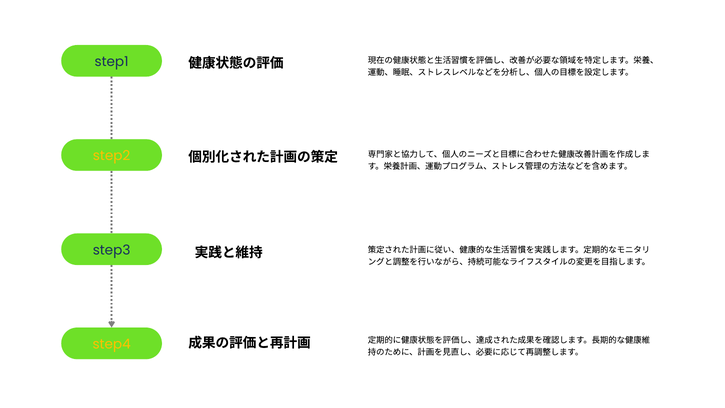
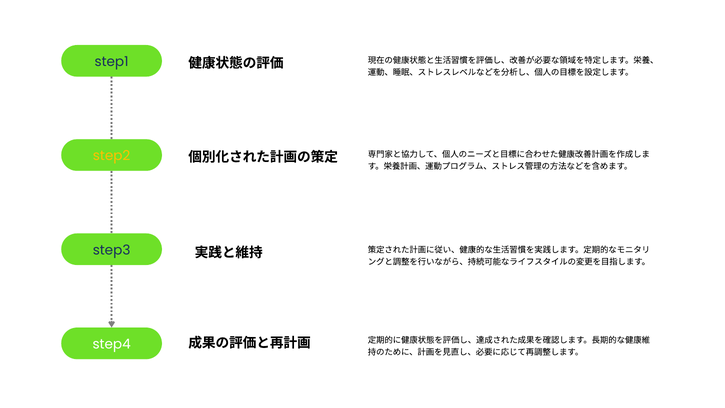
step4 colour: yellow -> white
